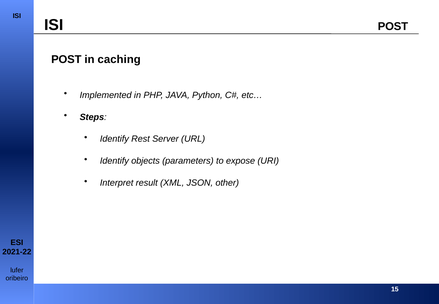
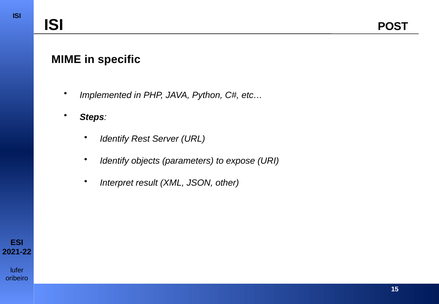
POST at (66, 59): POST -> MIME
caching: caching -> specific
